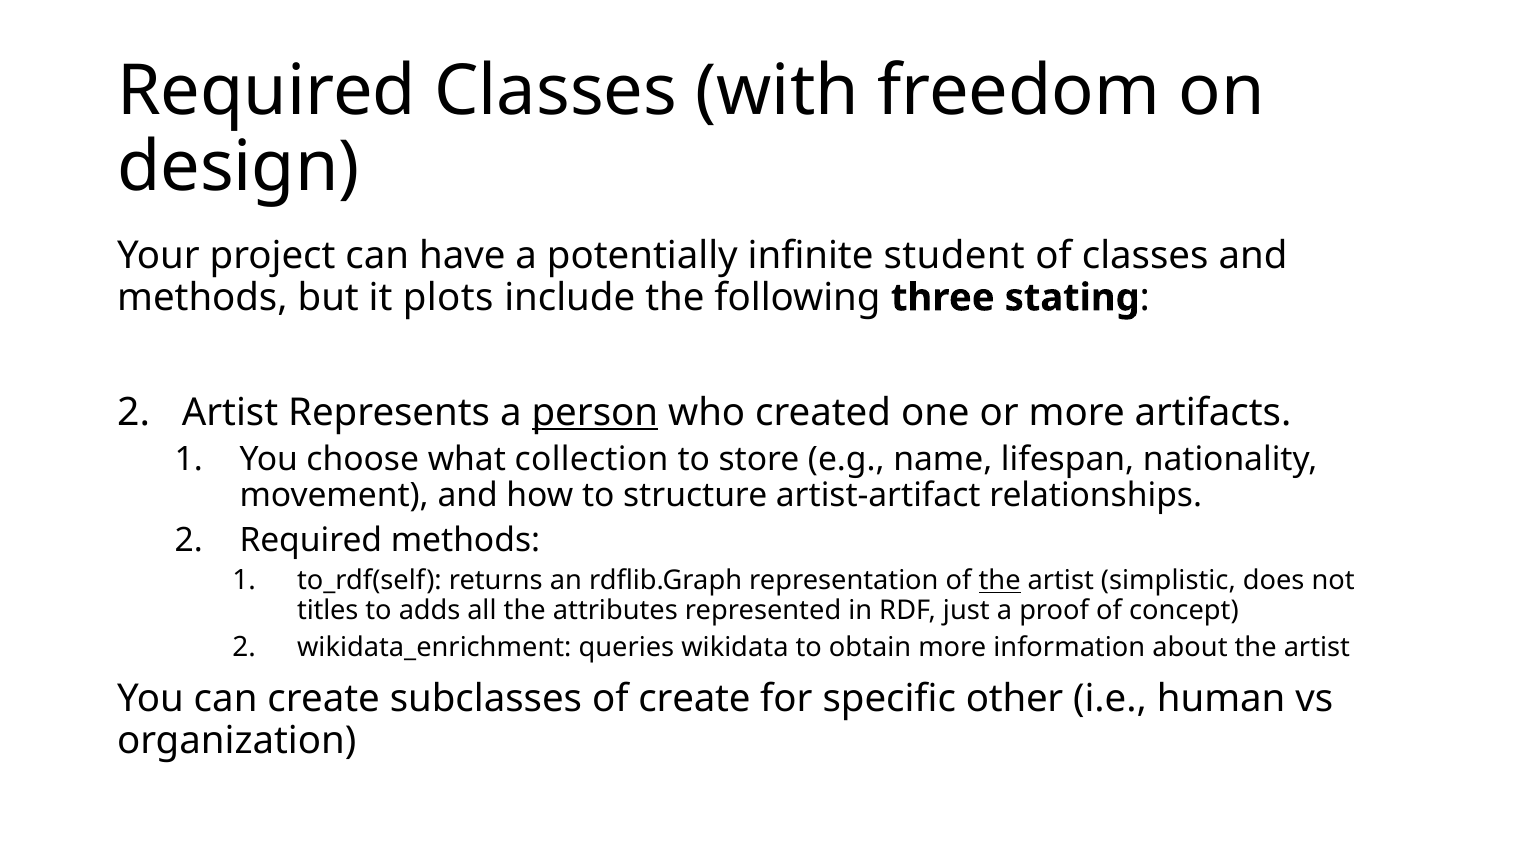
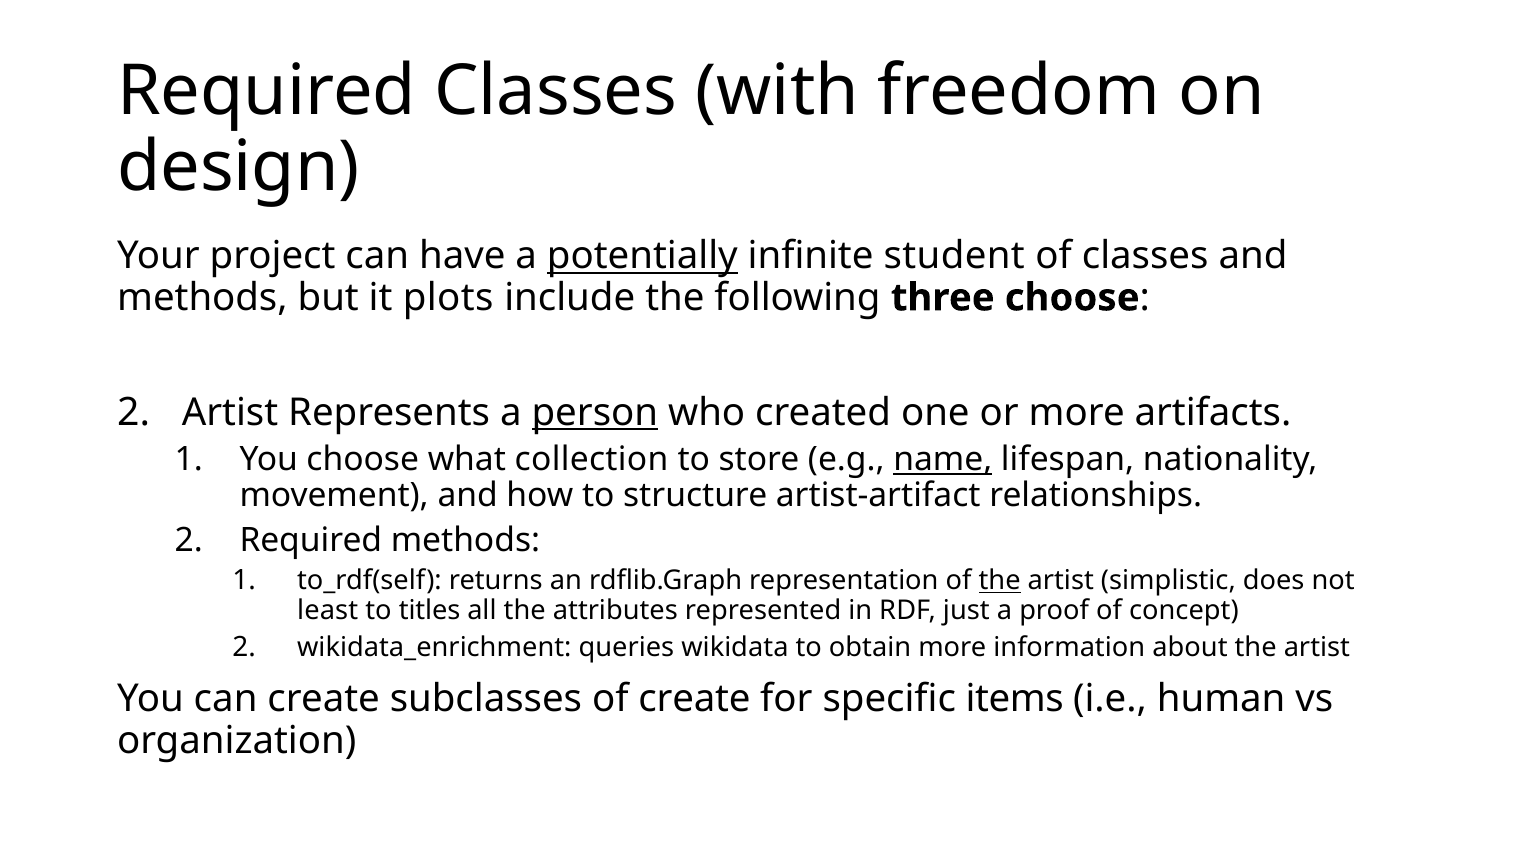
potentially underline: none -> present
three stating: stating -> choose
name underline: none -> present
titles: titles -> least
adds: adds -> titles
other: other -> items
